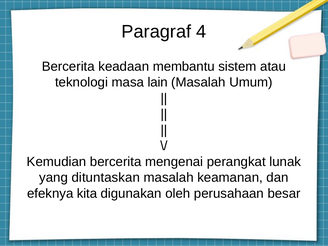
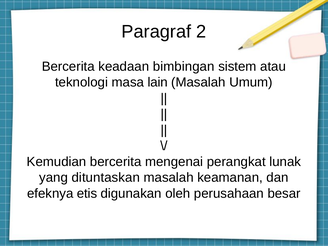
4: 4 -> 2
membantu: membantu -> bimbingan
kita: kita -> etis
